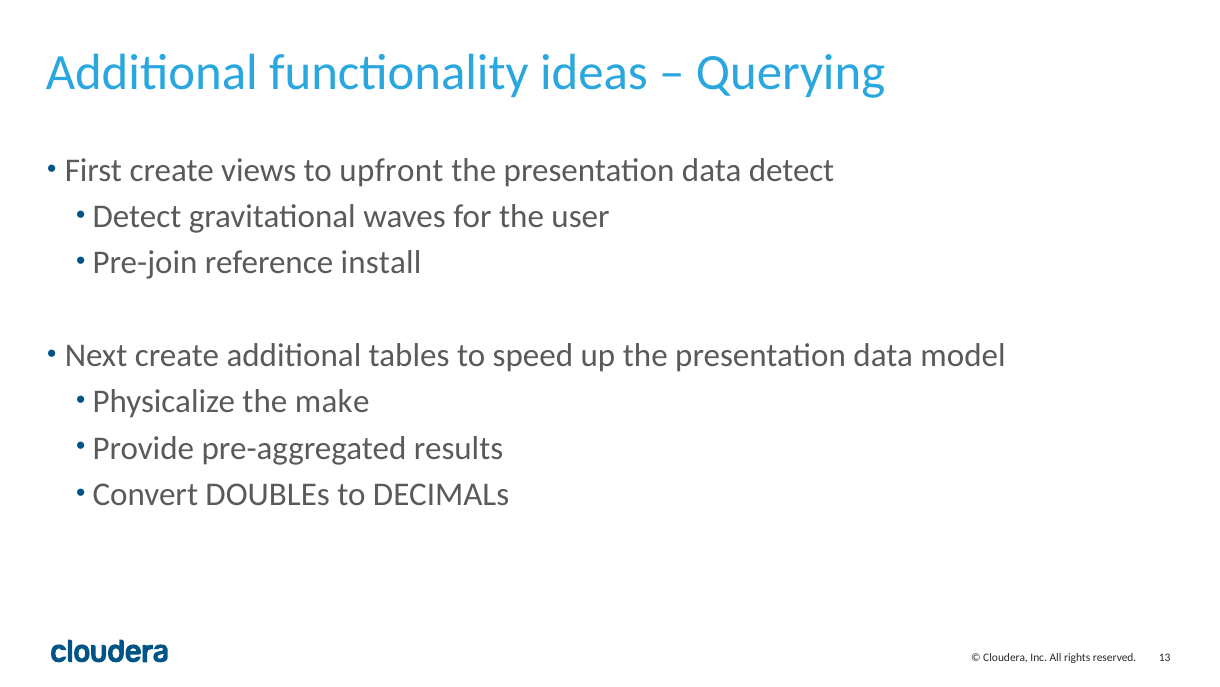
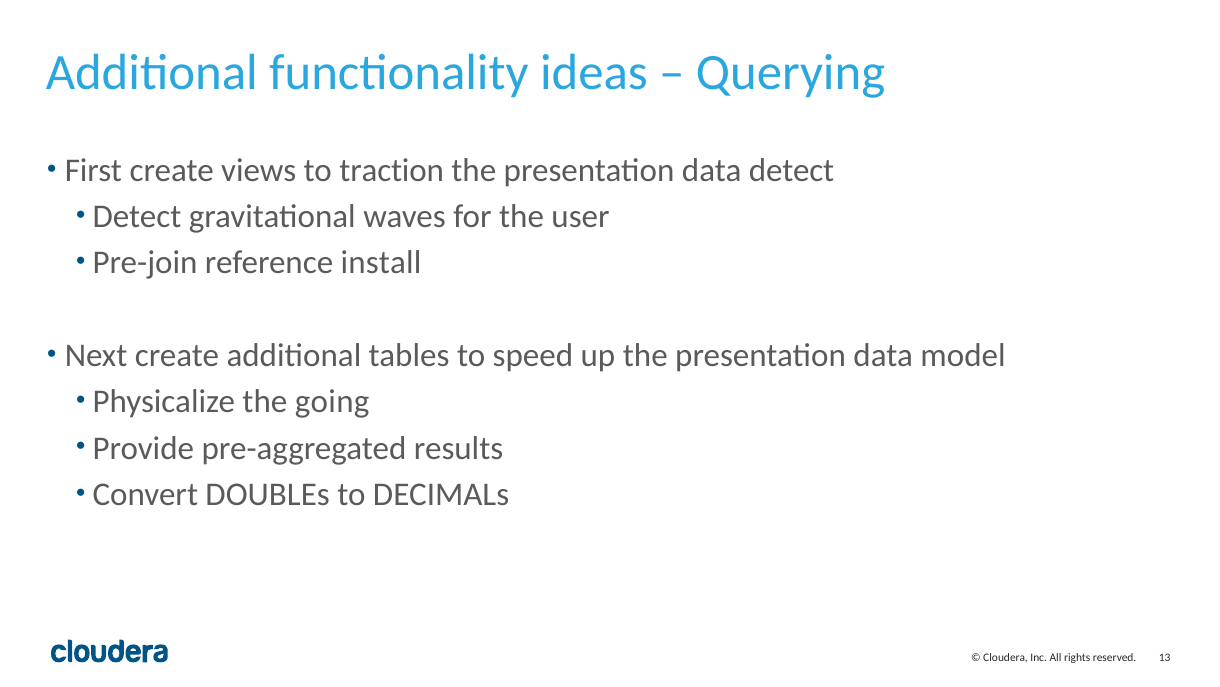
upfront: upfront -> traction
make: make -> going
